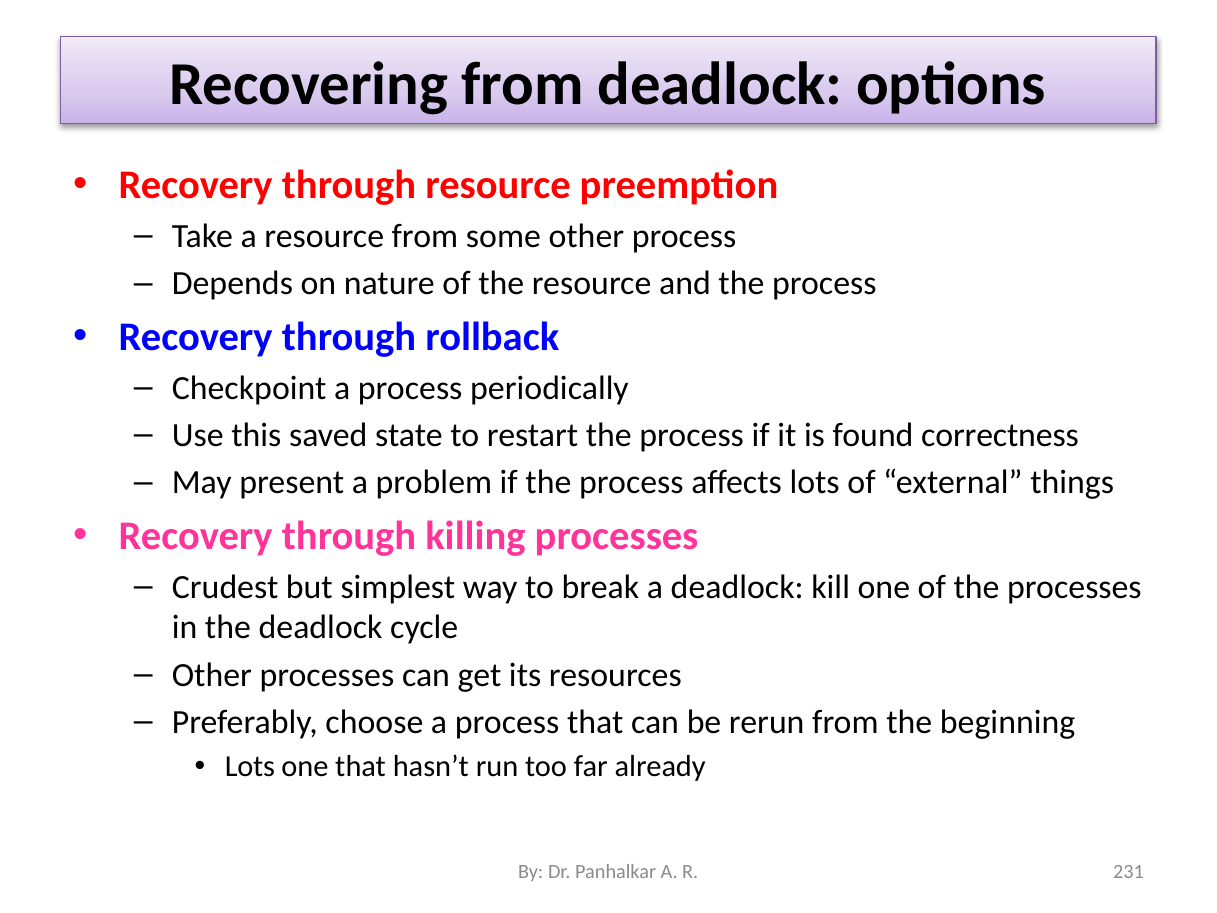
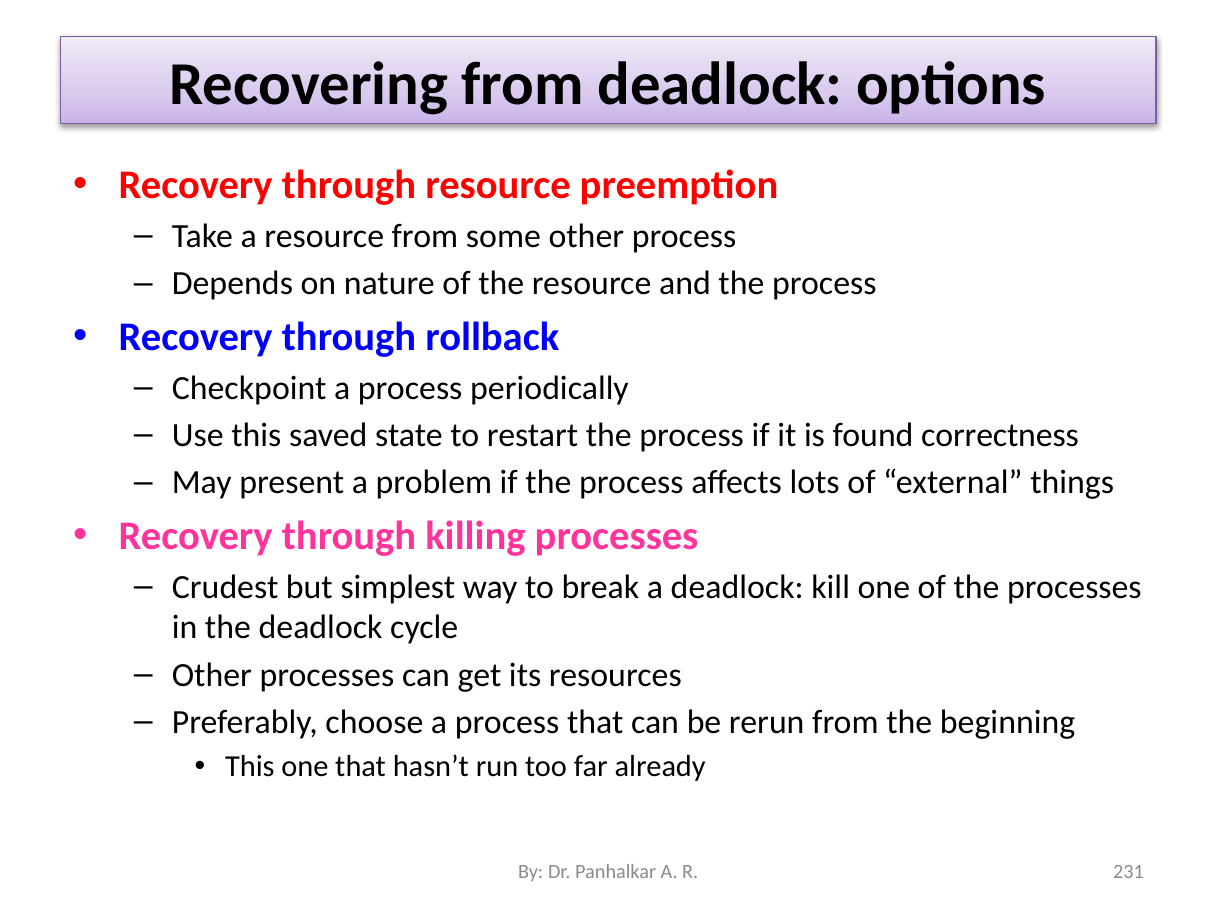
Lots at (250, 767): Lots -> This
